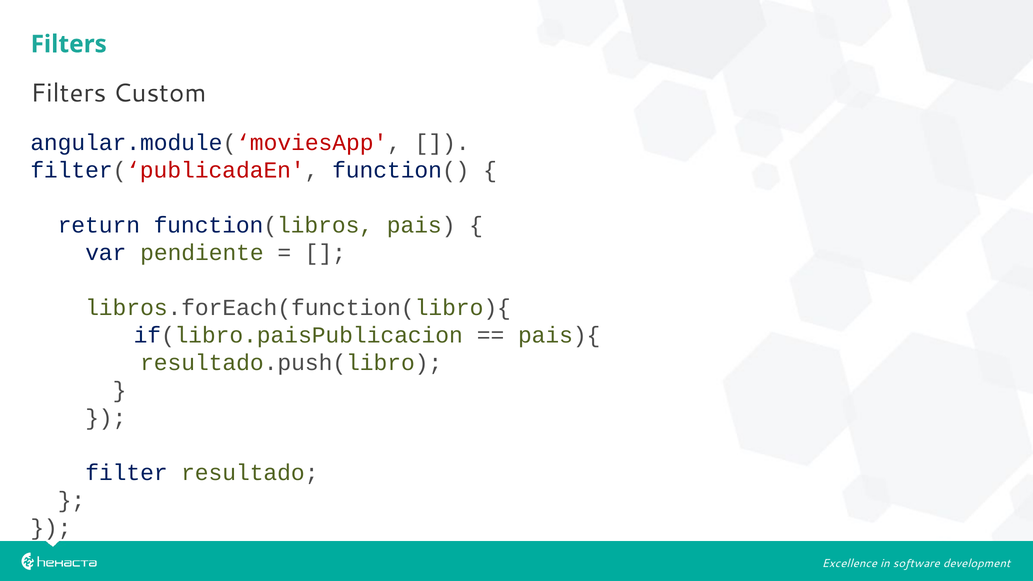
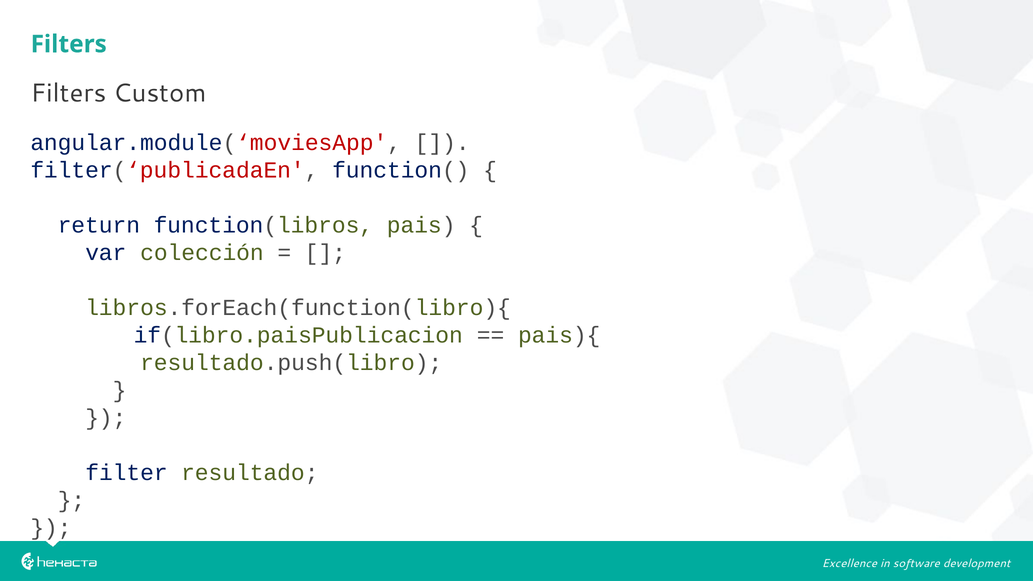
pendiente: pendiente -> colección
